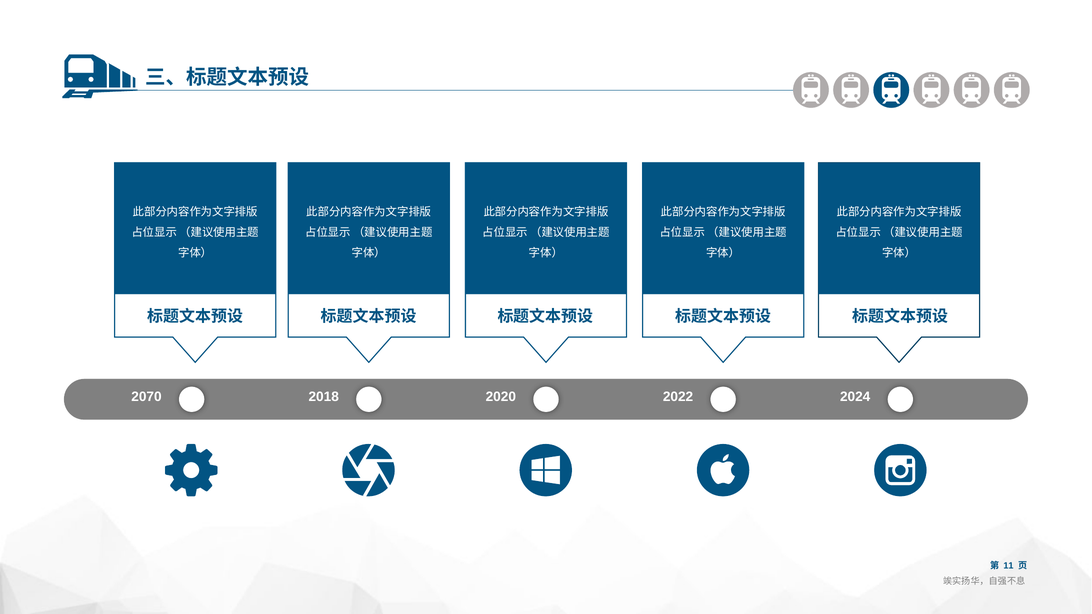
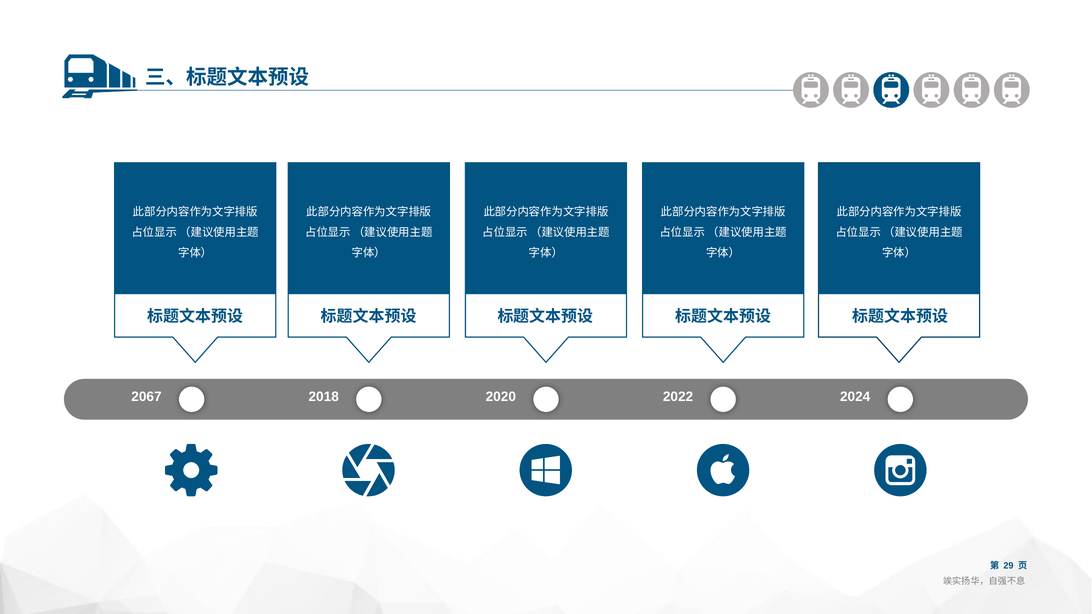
2070: 2070 -> 2067
11: 11 -> 29
